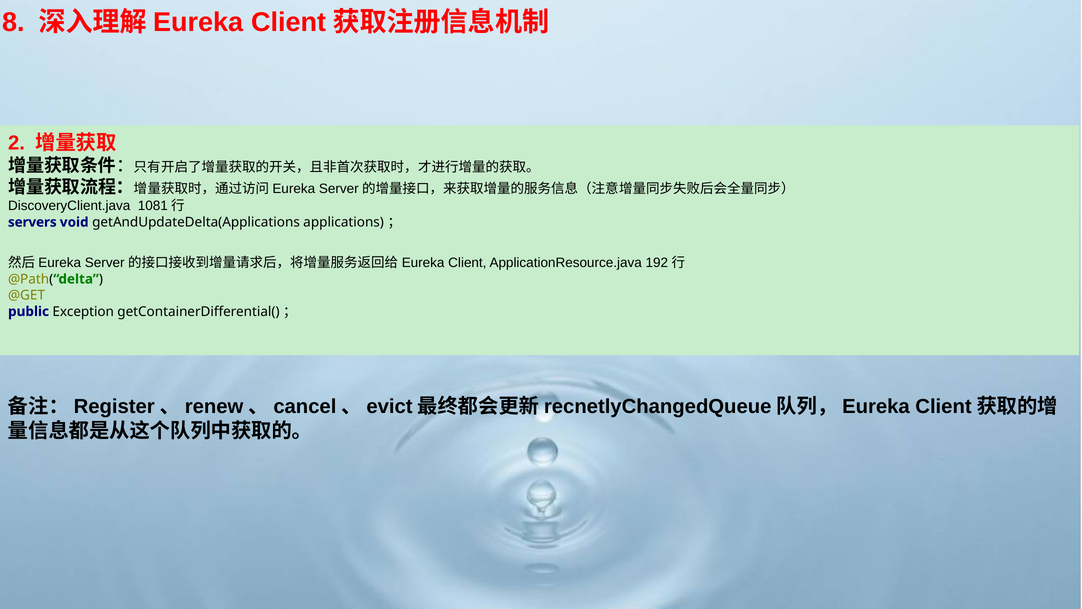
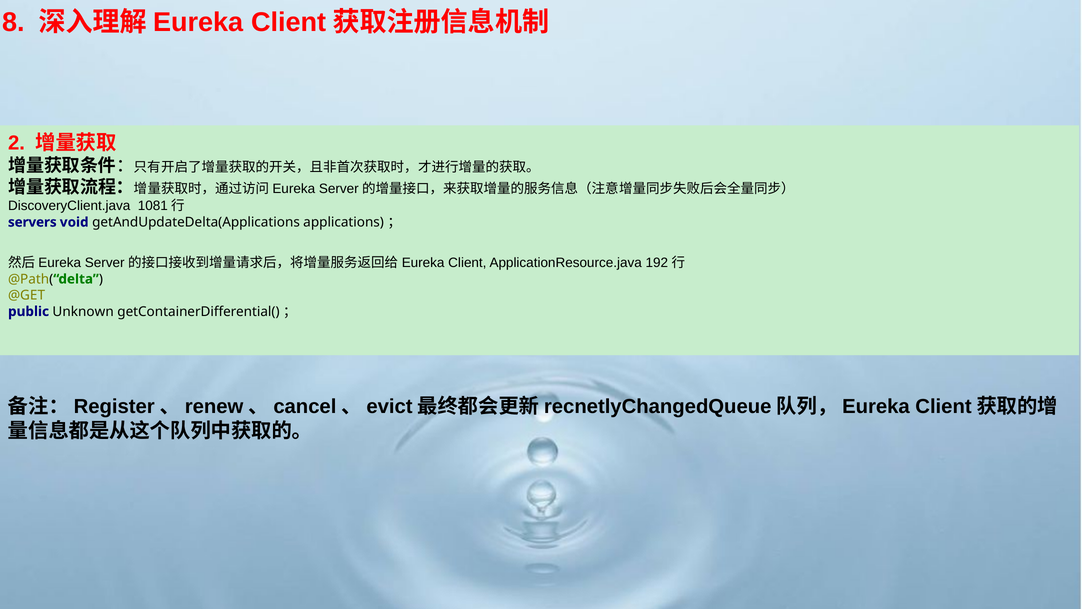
Exception: Exception -> Unknown
